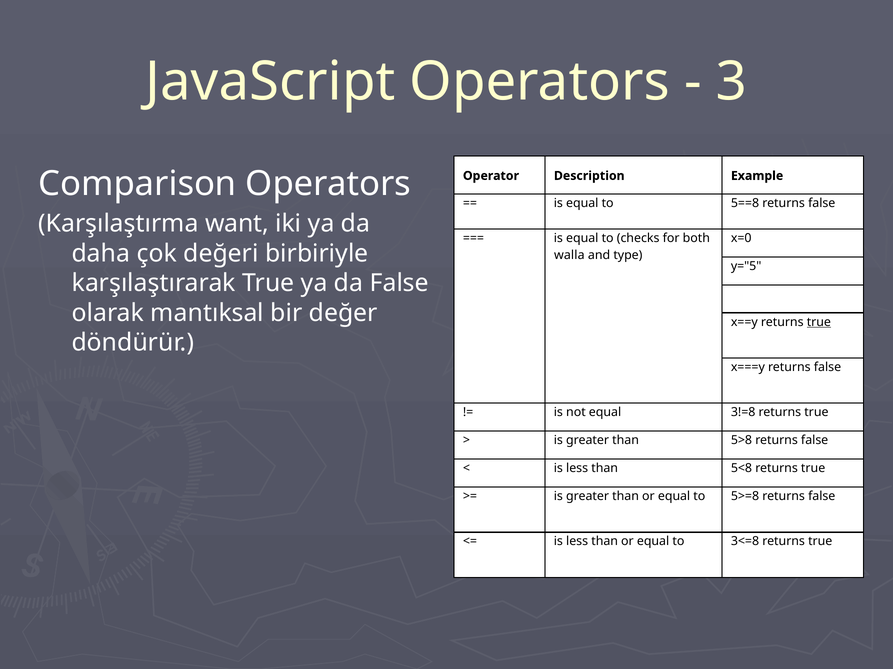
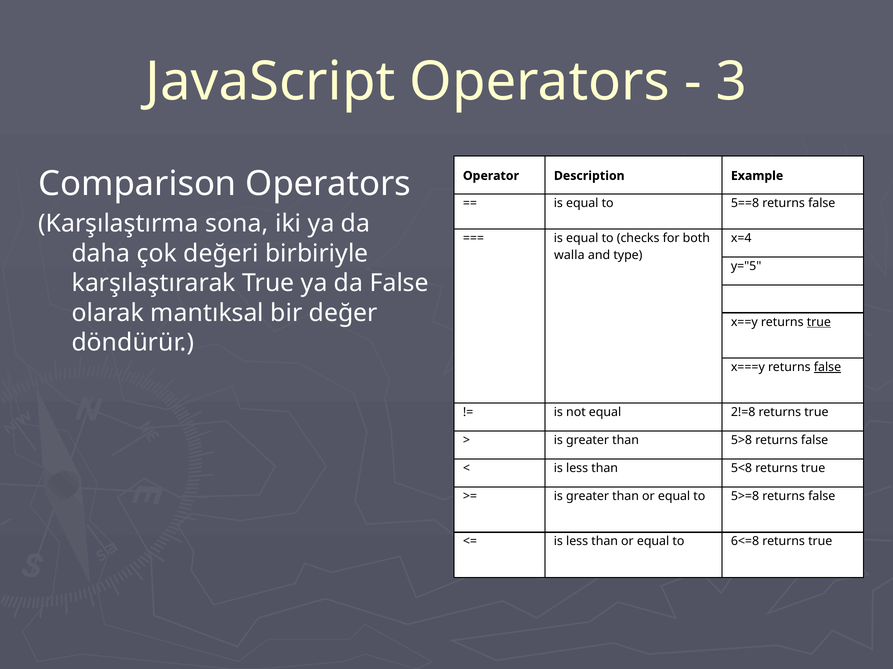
want: want -> sona
x=0: x=0 -> x=4
false at (827, 368) underline: none -> present
3!=8: 3!=8 -> 2!=8
3<=8: 3<=8 -> 6<=8
